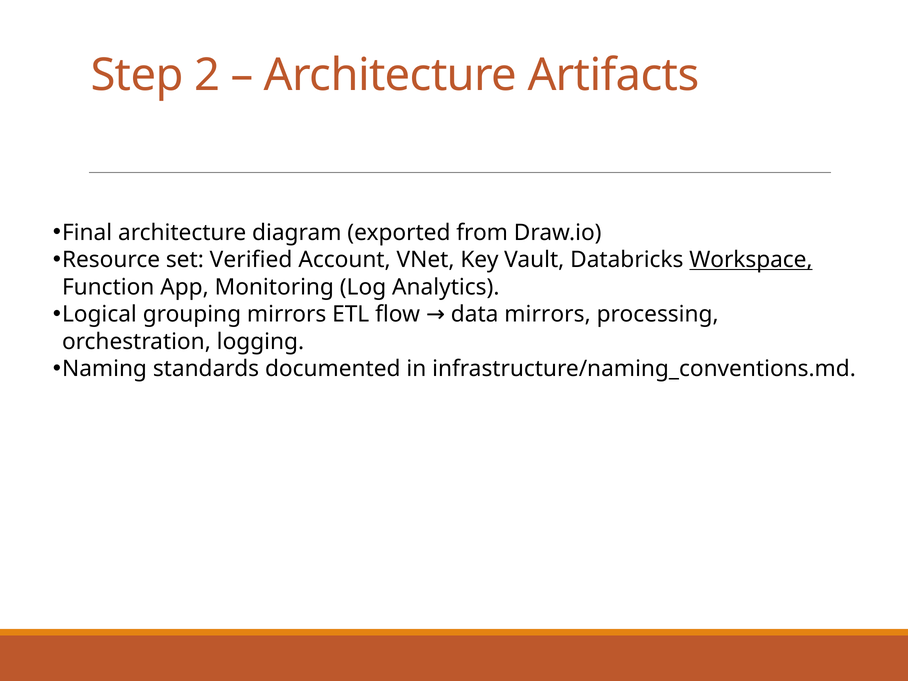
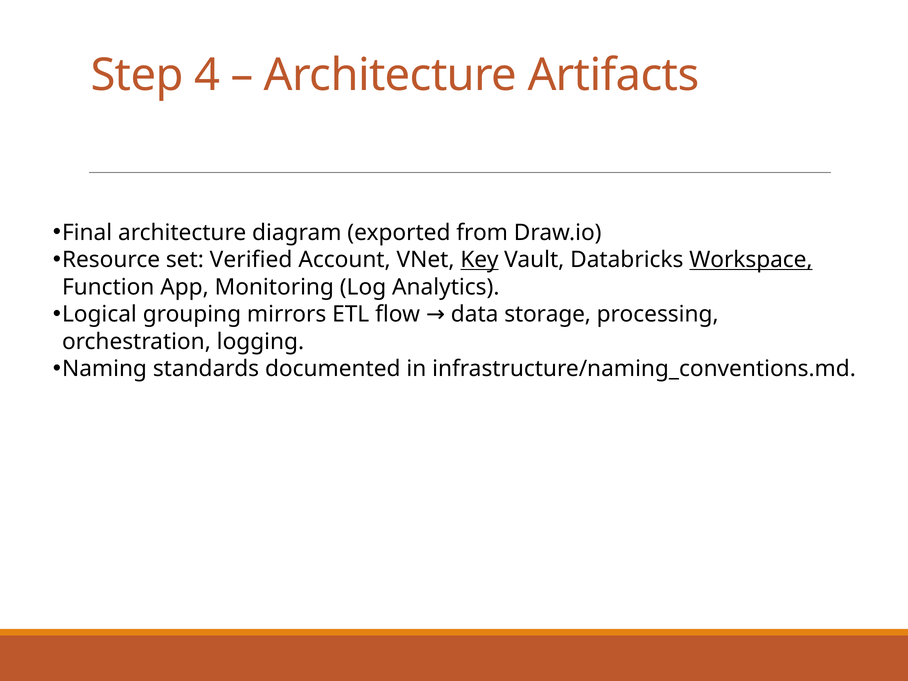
2: 2 -> 4
Key underline: none -> present
data mirrors: mirrors -> storage
